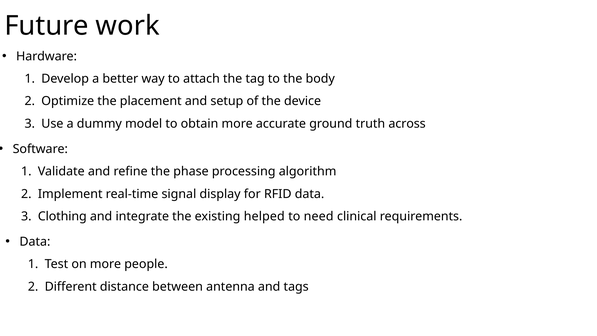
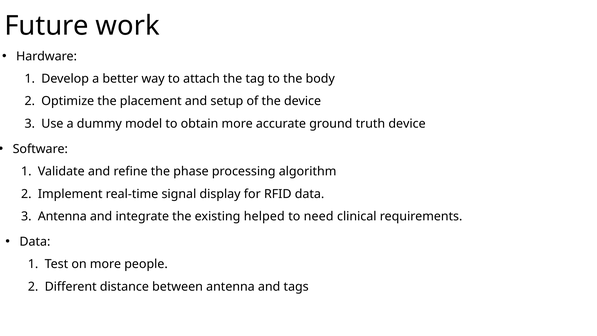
truth across: across -> device
Clothing at (62, 216): Clothing -> Antenna
